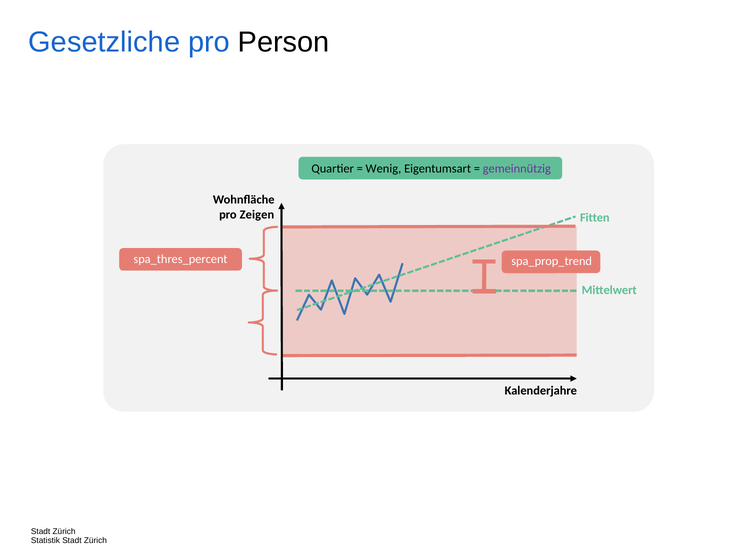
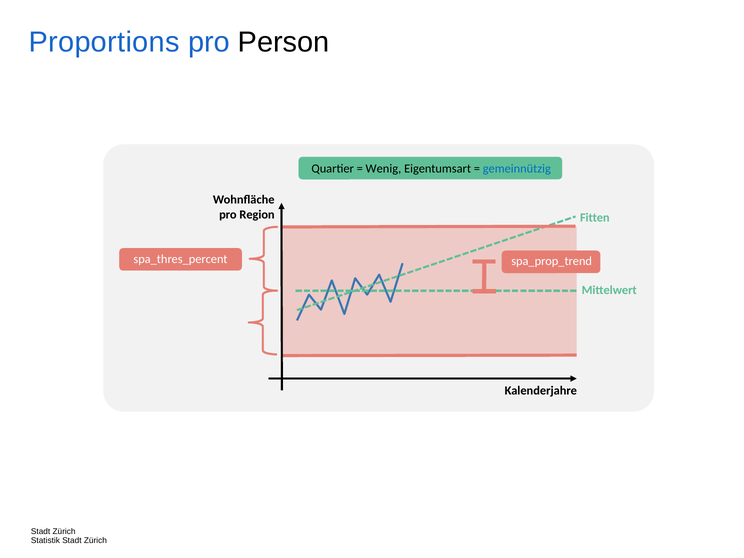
Gesetzliche: Gesetzliche -> Proportions
gemeinnützig colour: purple -> blue
Zeigen: Zeigen -> Region
